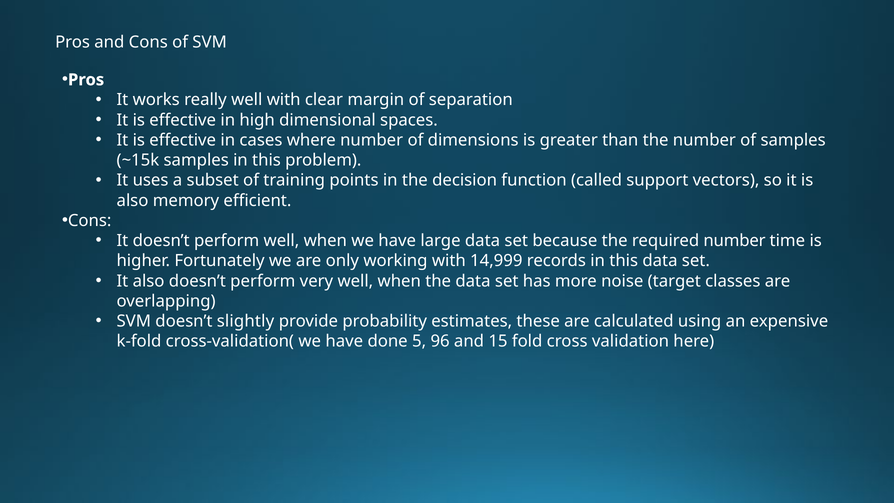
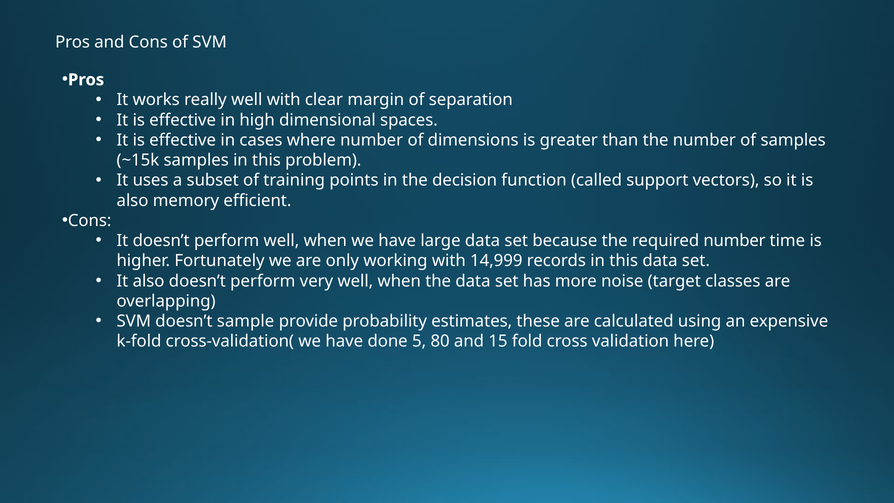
slightly: slightly -> sample
96: 96 -> 80
